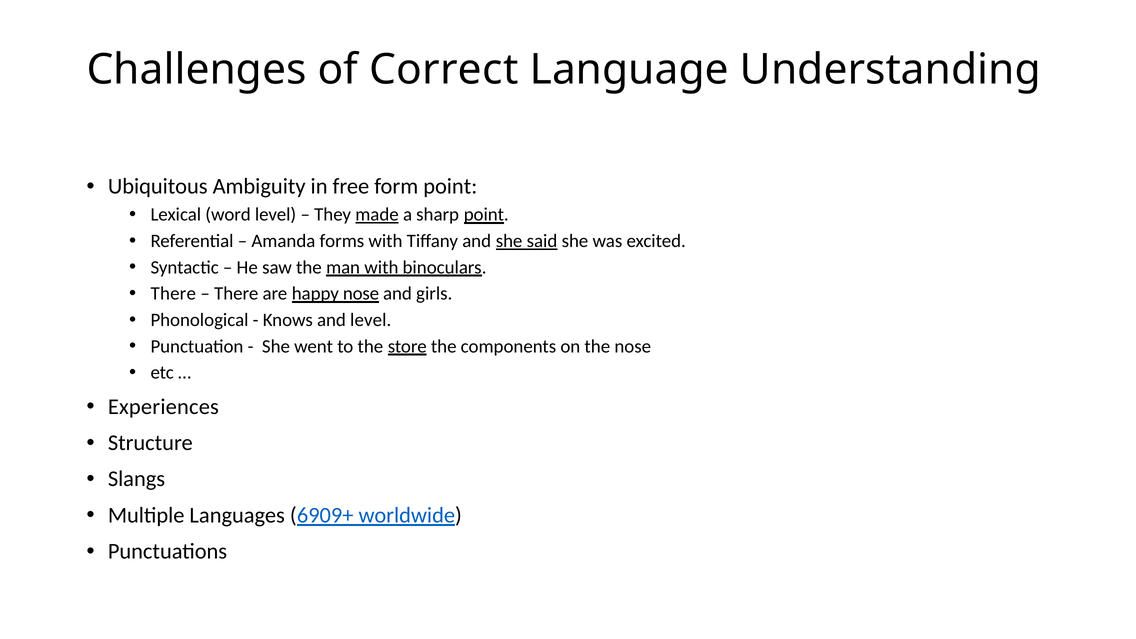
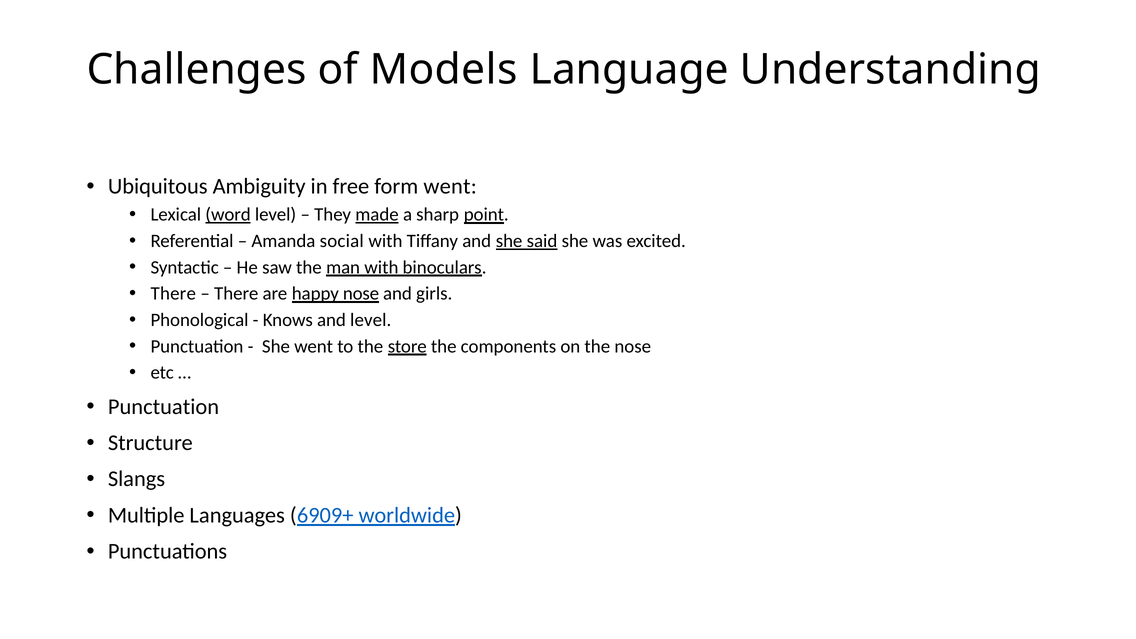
Correct: Correct -> Models
form point: point -> went
word underline: none -> present
forms: forms -> social
Experiences at (163, 407): Experiences -> Punctuation
